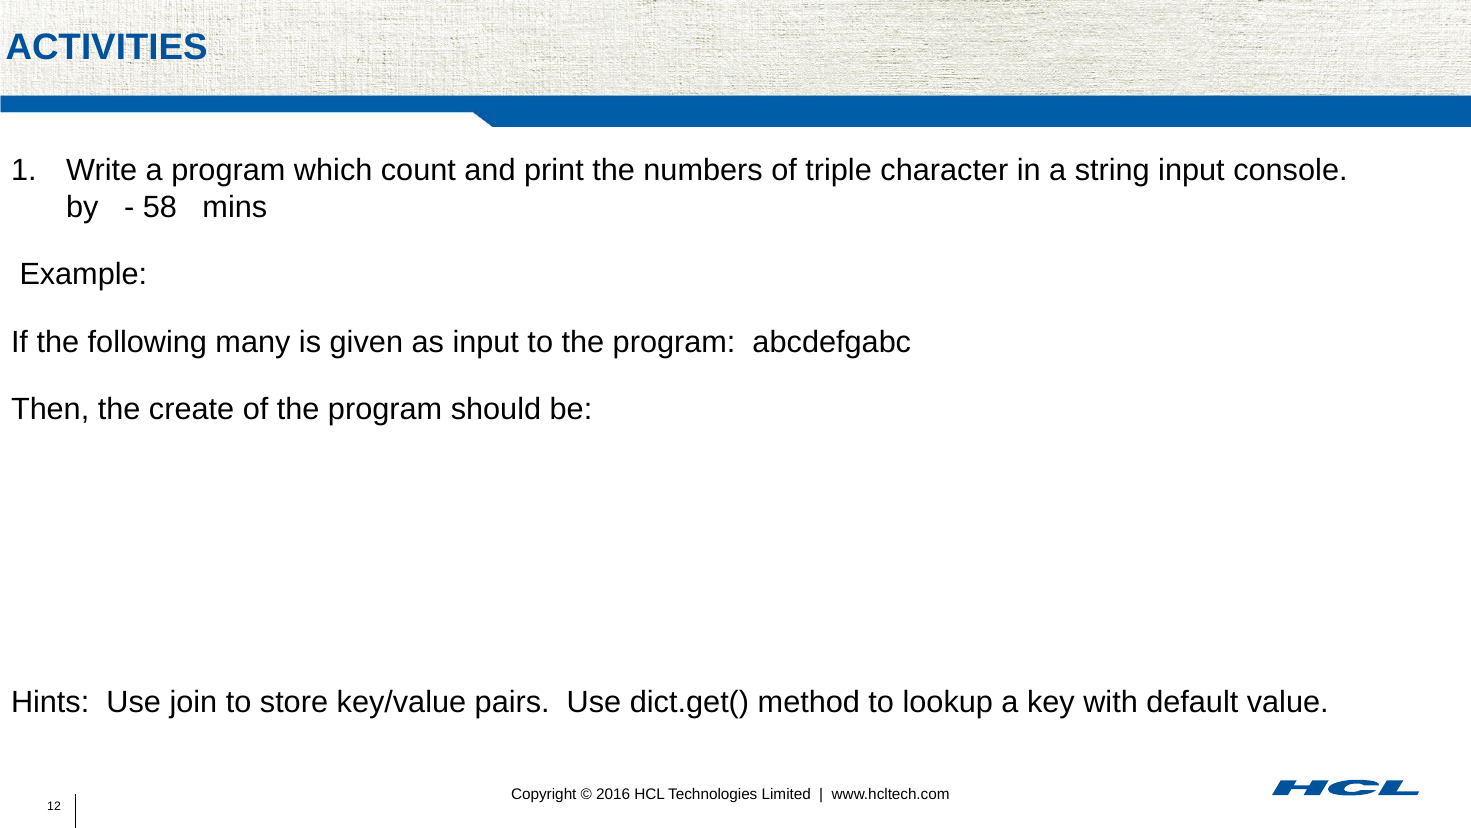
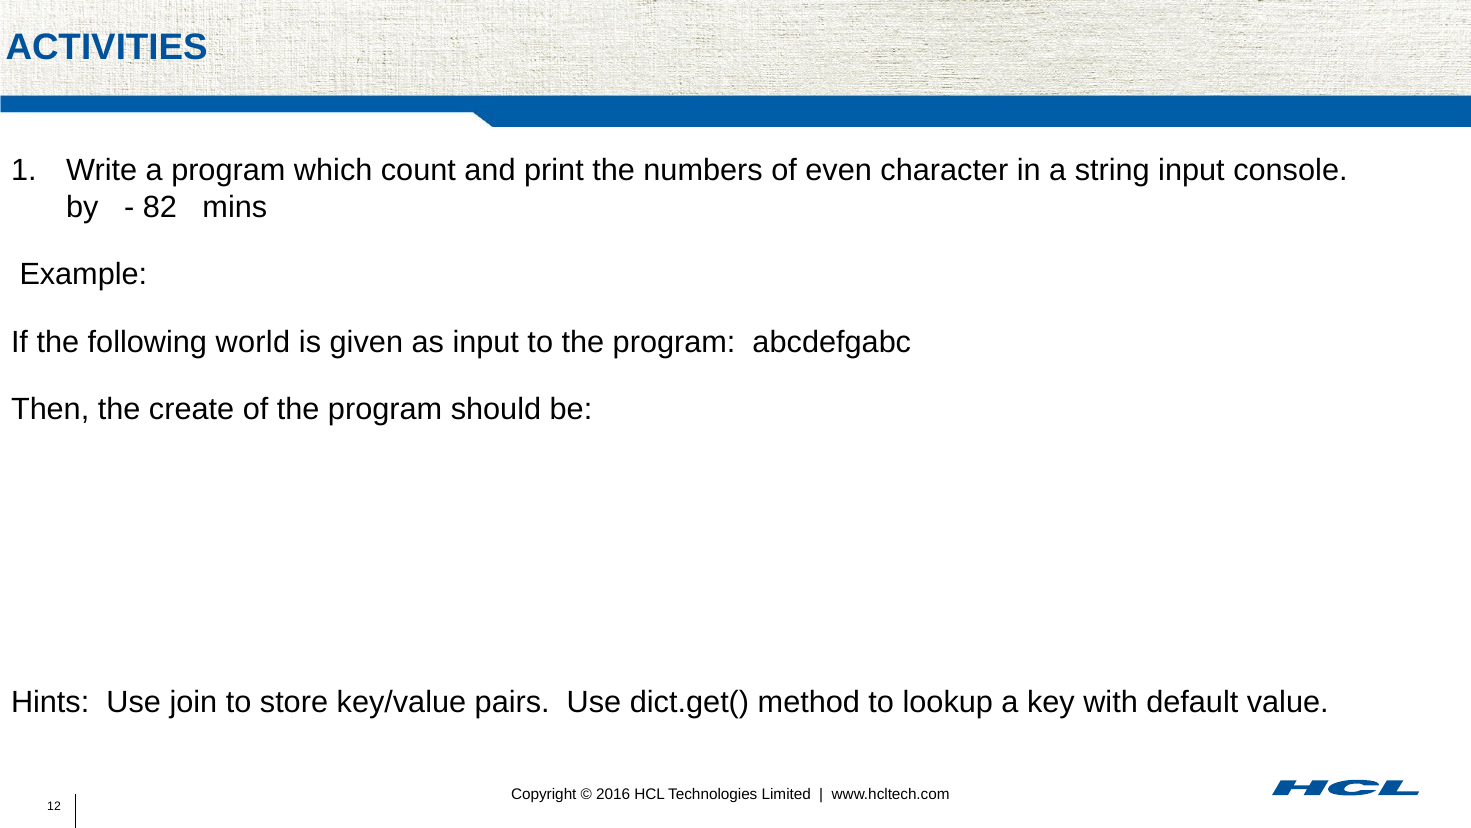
triple: triple -> even
58: 58 -> 82
many: many -> world
